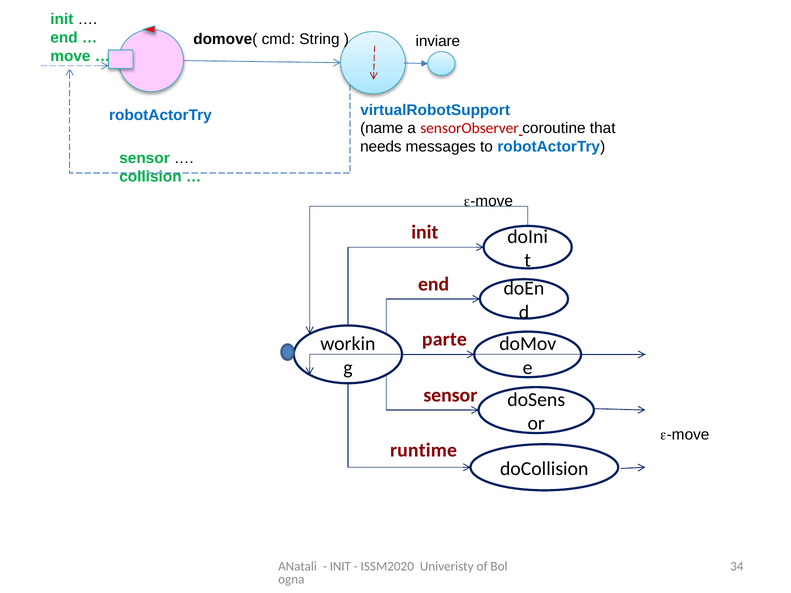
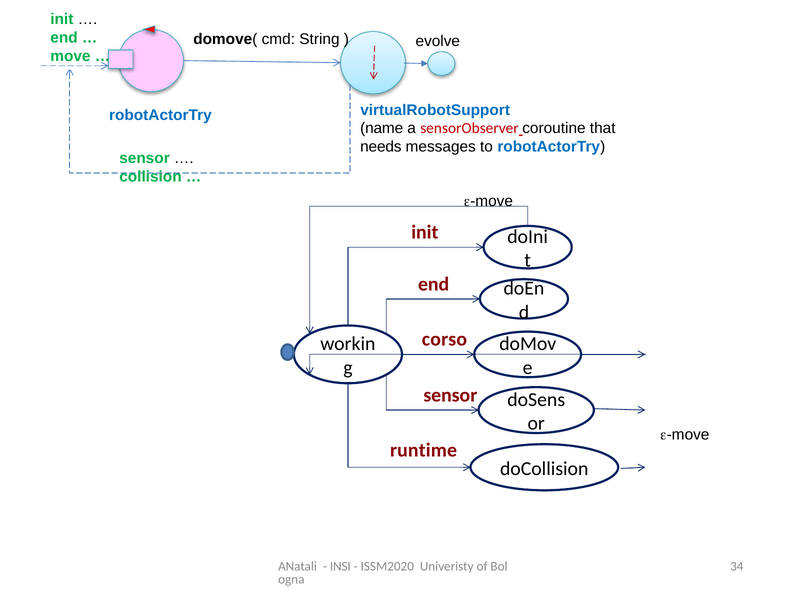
inviare: inviare -> evolve
parte: parte -> corso
INIT at (340, 566): INIT -> INSI
